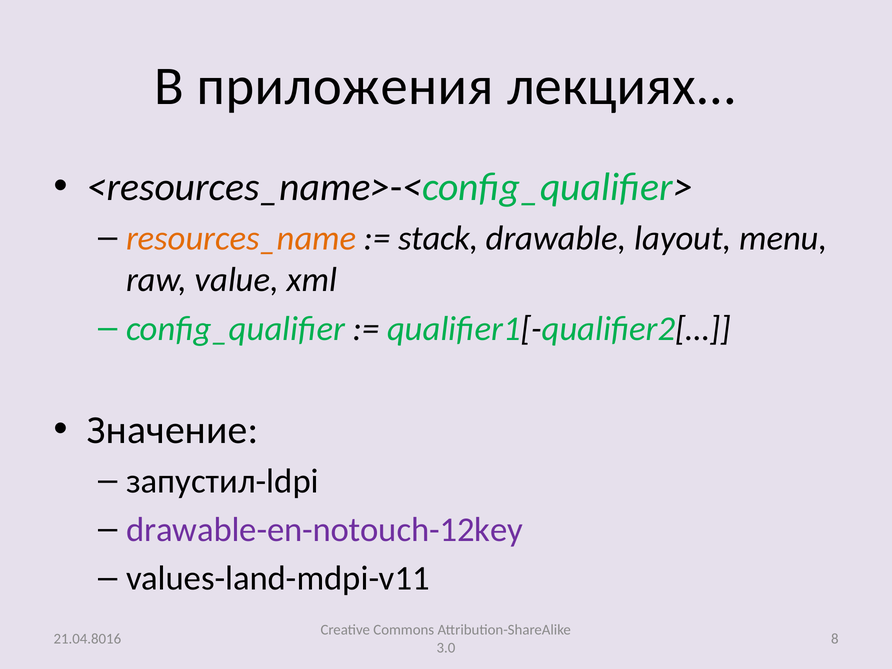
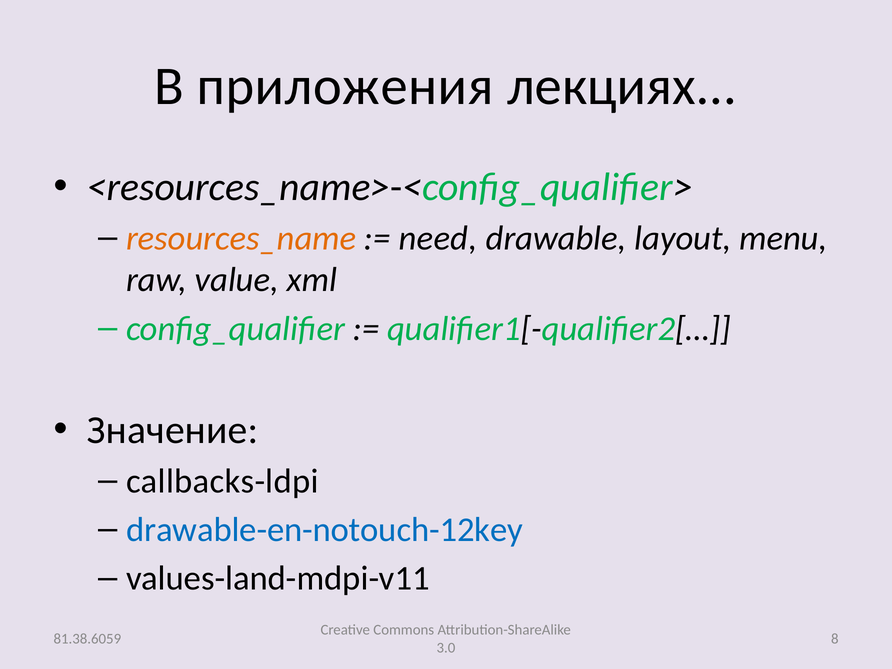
stack: stack -> need
запустил-ldpi: запустил-ldpi -> callbacks-ldpi
drawable-en-notouch-12key colour: purple -> blue
21.04.8016: 21.04.8016 -> 81.38.6059
